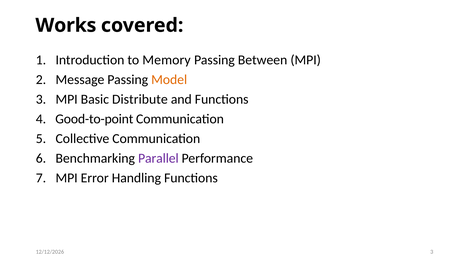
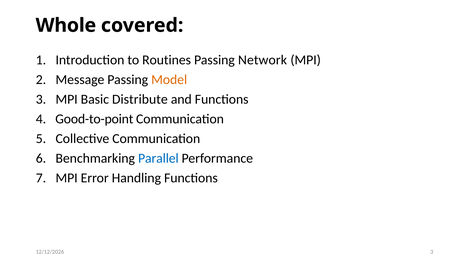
Works: Works -> Whole
Memory: Memory -> Routines
Between: Between -> Network
Parallel colour: purple -> blue
